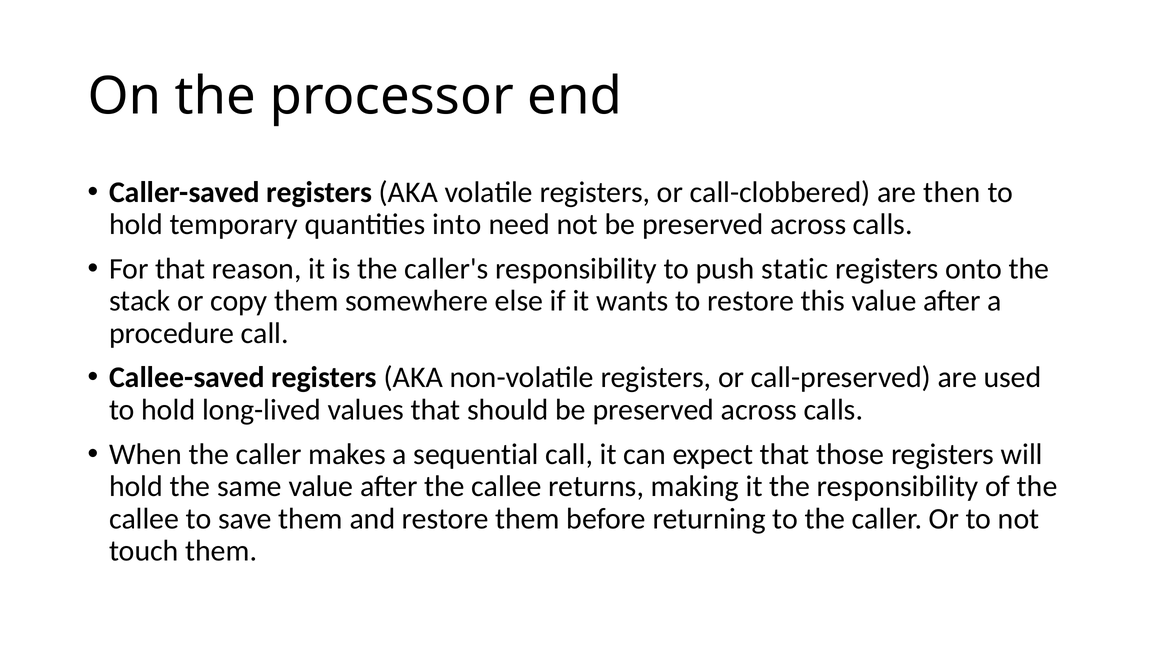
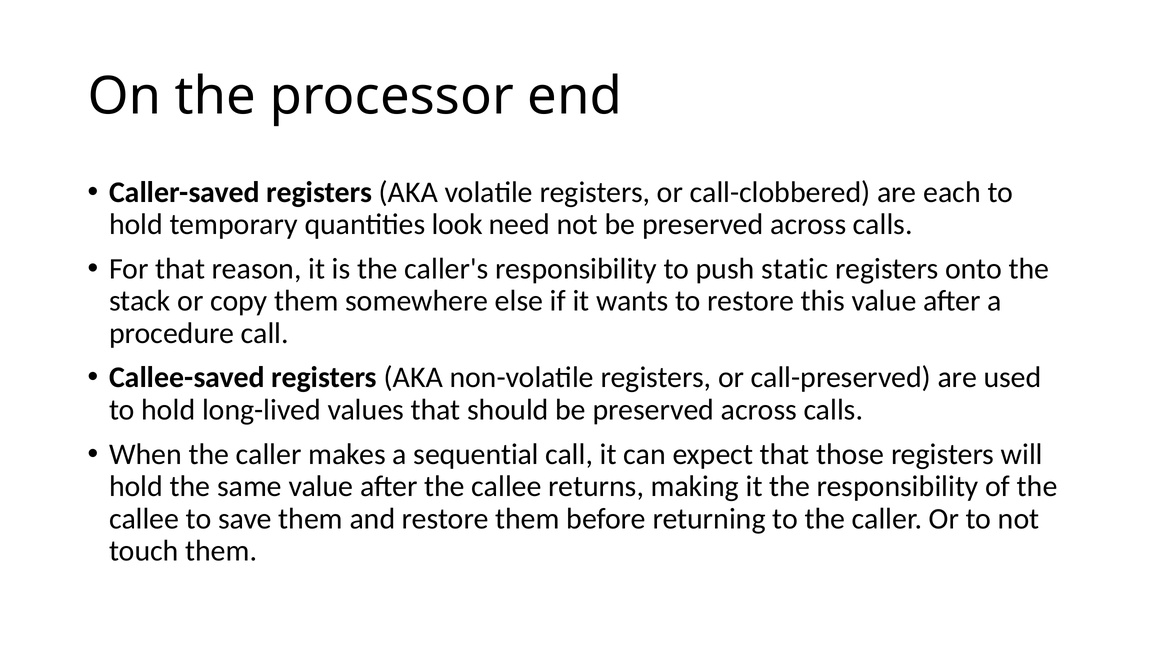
then: then -> each
into: into -> look
